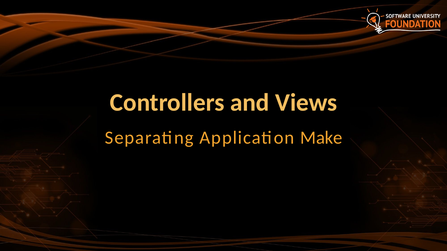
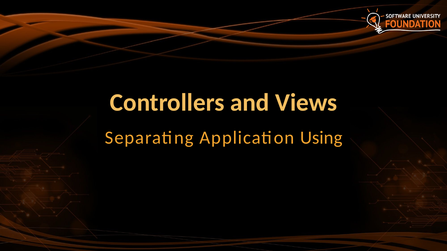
Make: Make -> Using
